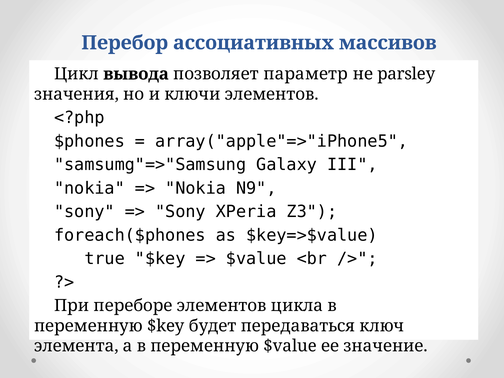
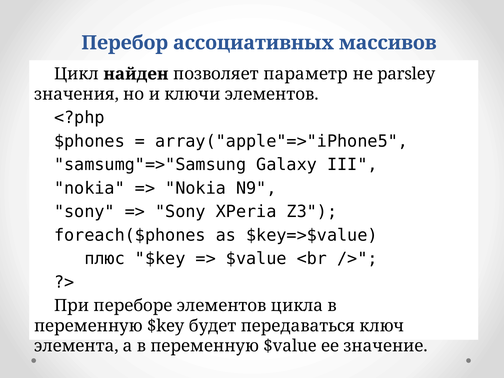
вывода: вывода -> найден
true: true -> плюс
